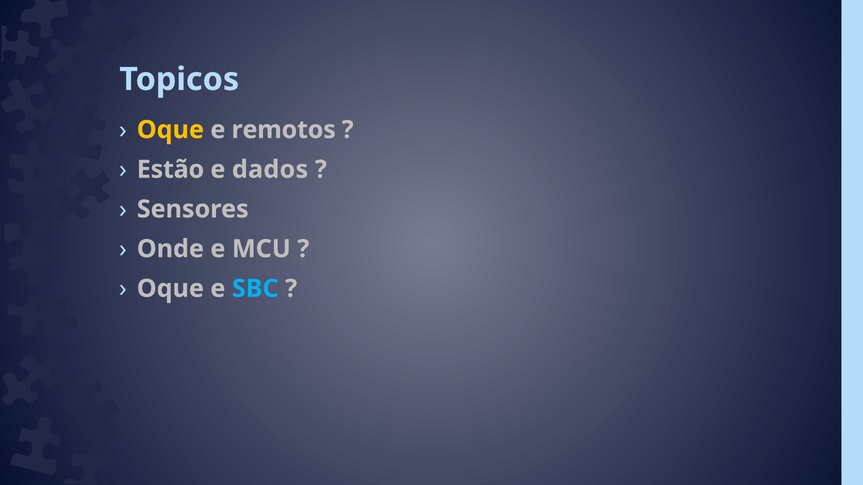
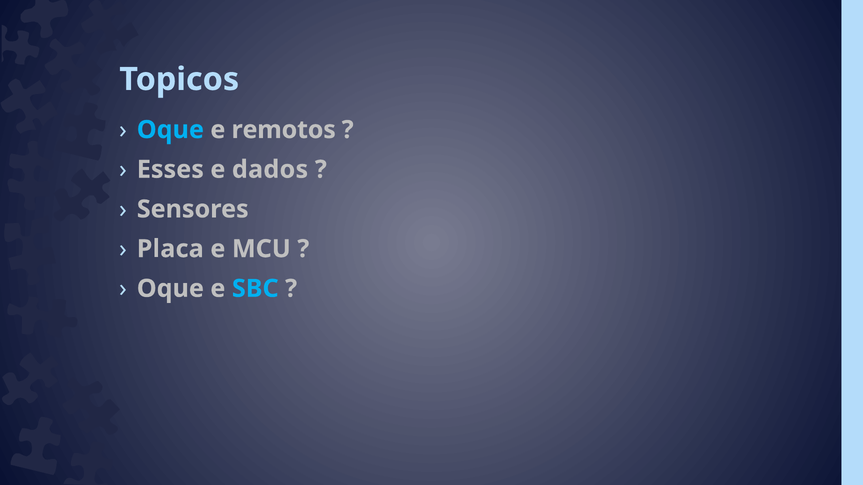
Oque at (170, 130) colour: yellow -> light blue
Estão: Estão -> Esses
Onde: Onde -> Placa
